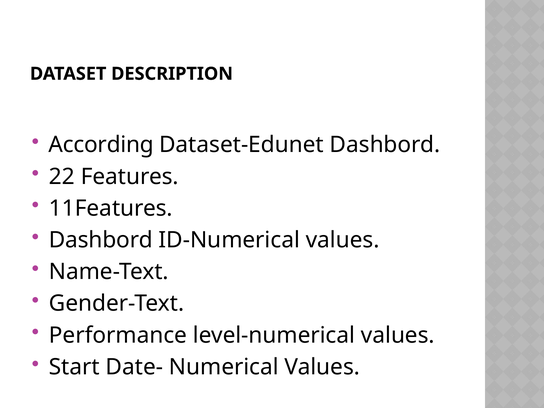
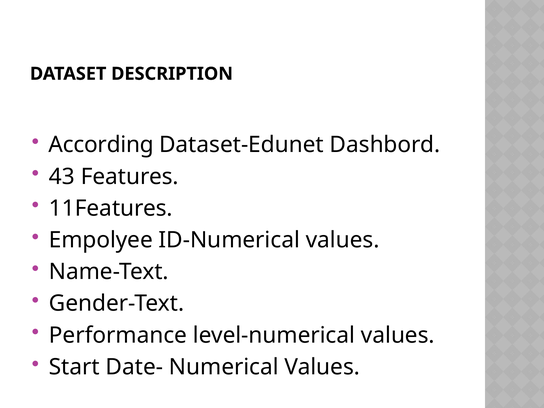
22: 22 -> 43
Dashbord at (101, 240): Dashbord -> Empolyee
